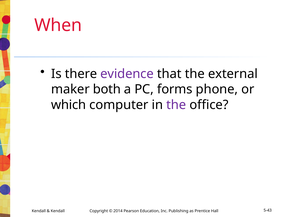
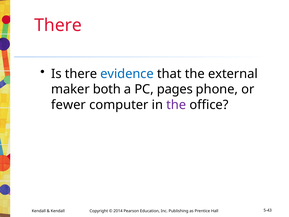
When at (58, 25): When -> There
evidence colour: purple -> blue
forms: forms -> pages
which: which -> fewer
